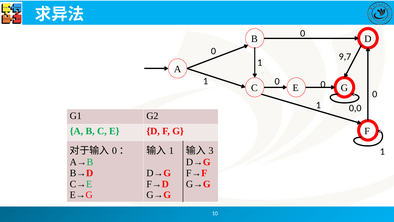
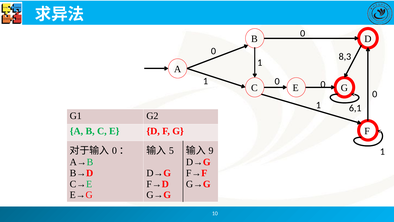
9,7: 9,7 -> 8,3
0,0: 0,0 -> 6,1
1 at (171, 150): 1 -> 5
3: 3 -> 9
